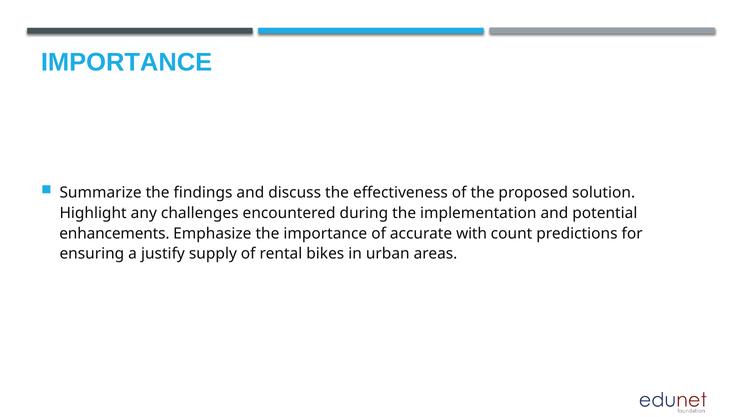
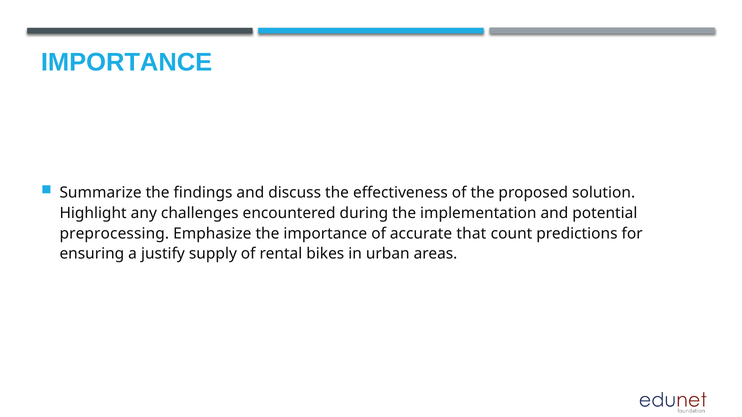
enhancements: enhancements -> preprocessing
with: with -> that
